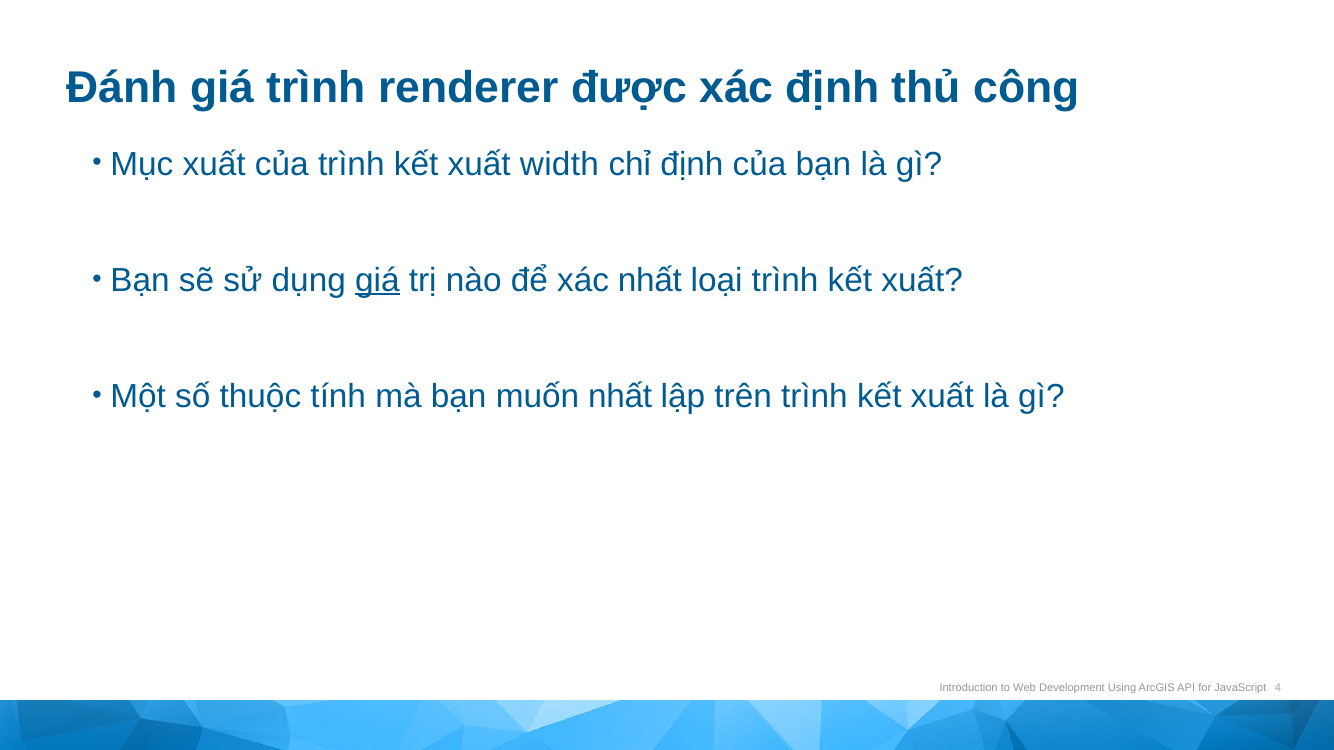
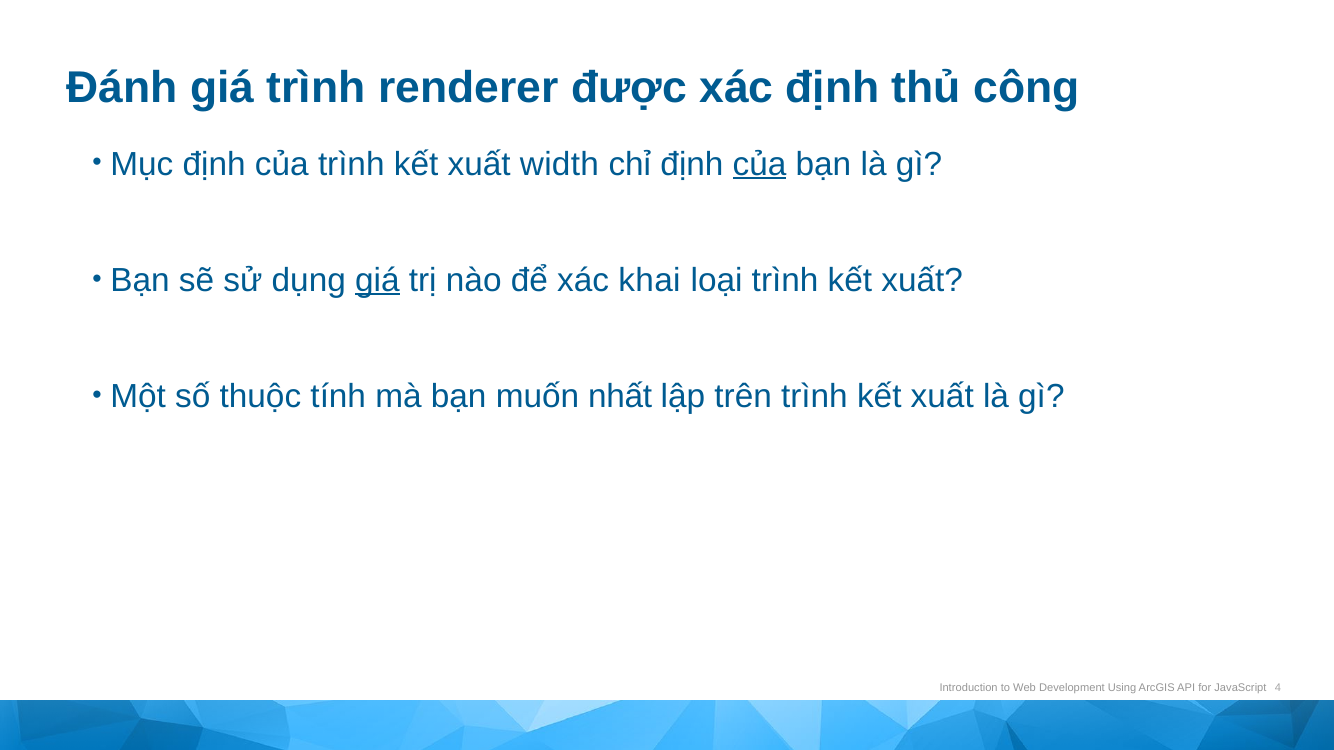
Mục xuất: xuất -> định
của at (760, 164) underline: none -> present
xác nhất: nhất -> khai
